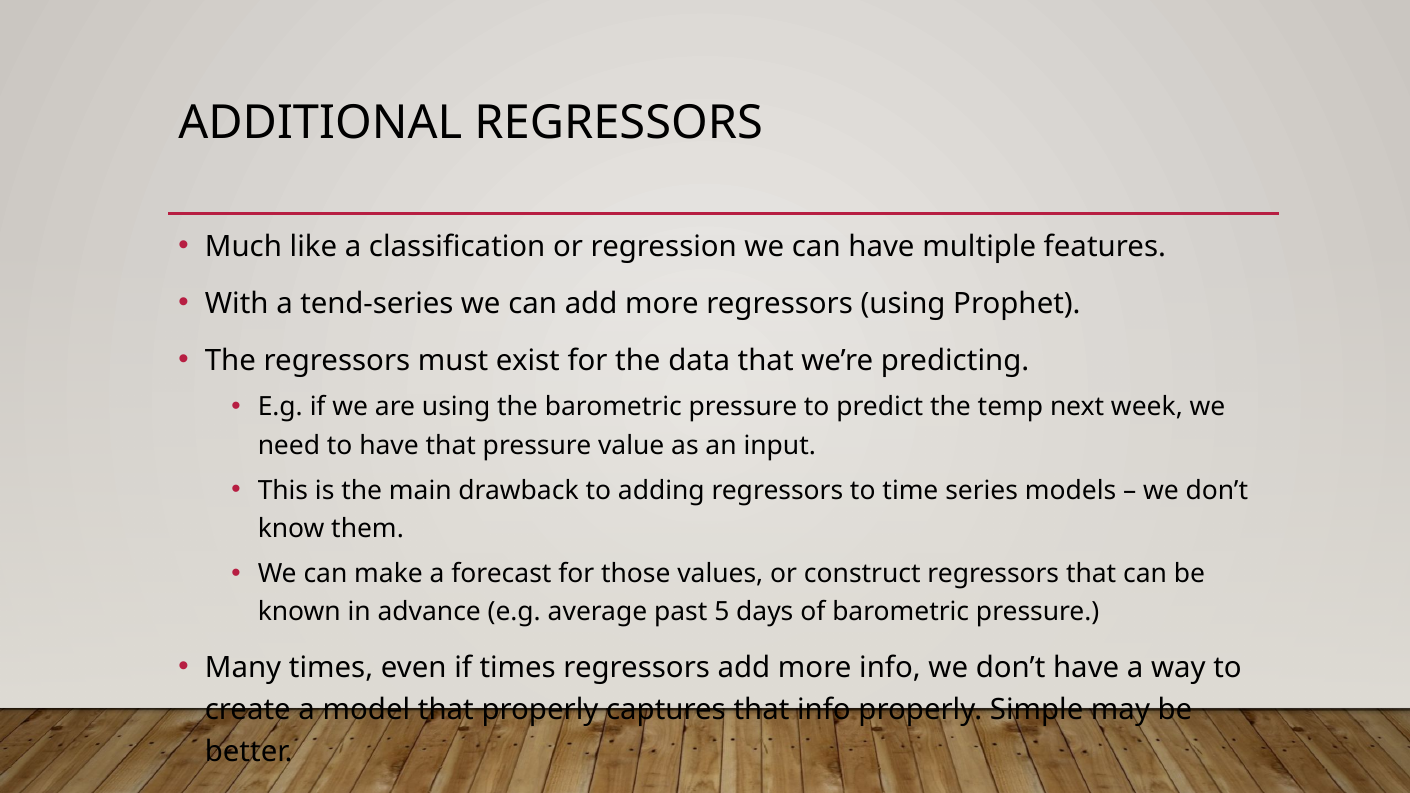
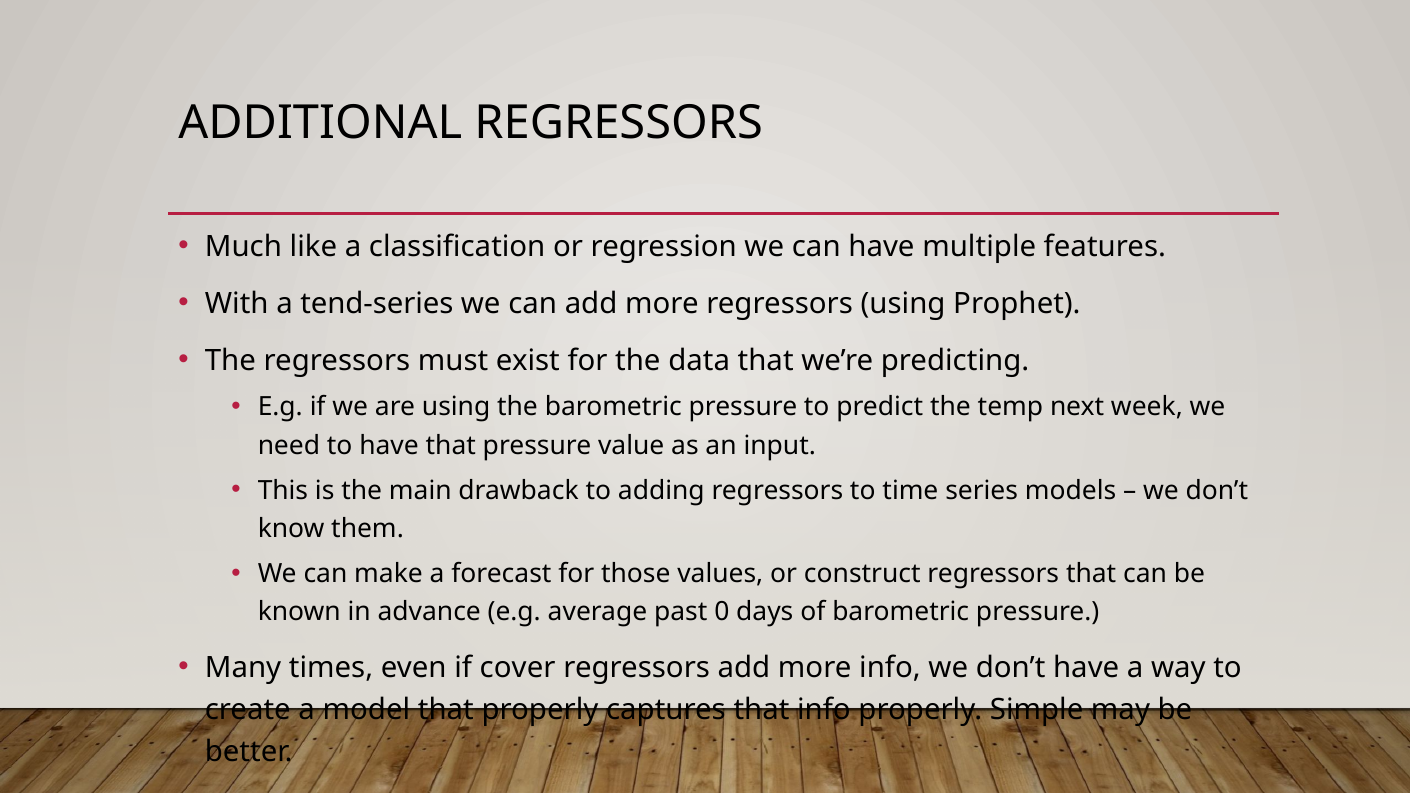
5: 5 -> 0
if times: times -> cover
